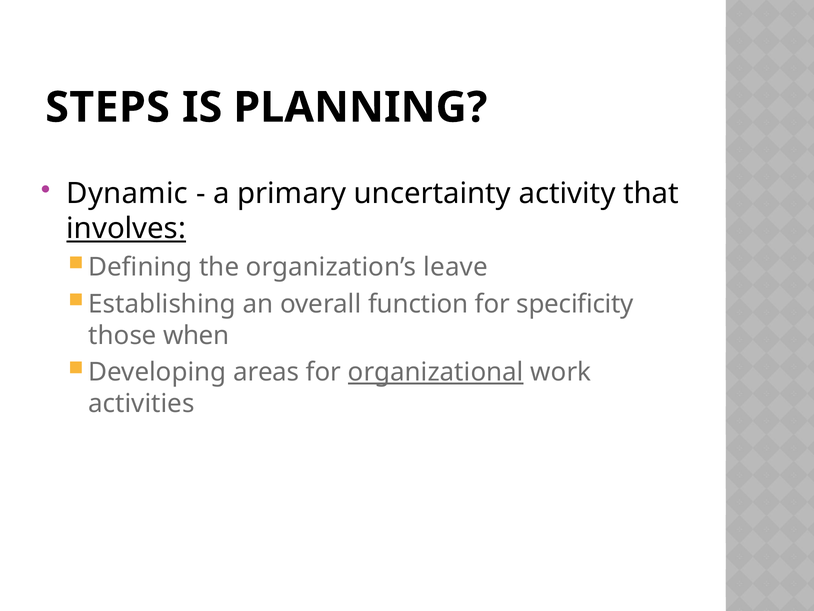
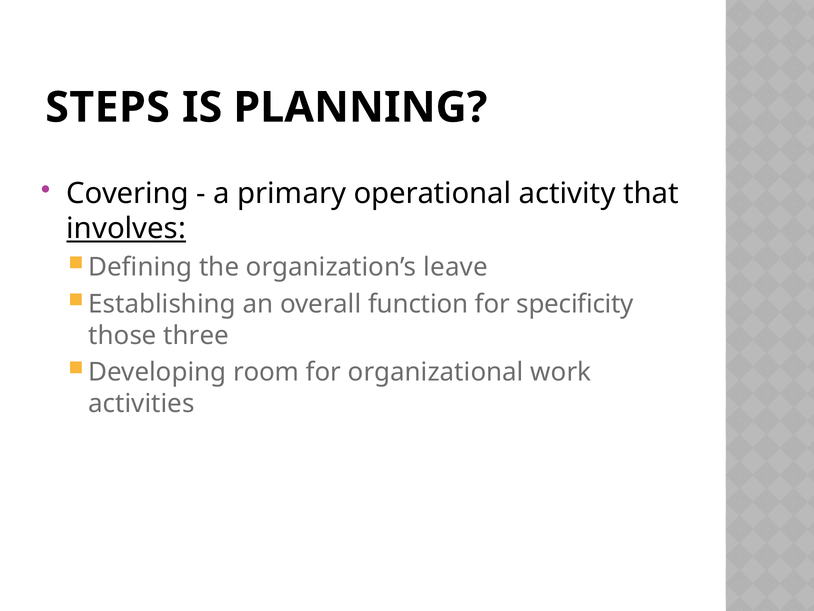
Dynamic: Dynamic -> Covering
uncertainty: uncertainty -> operational
when: when -> three
areas: areas -> room
organizational underline: present -> none
